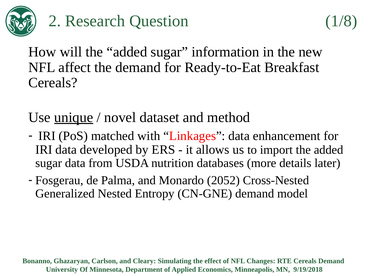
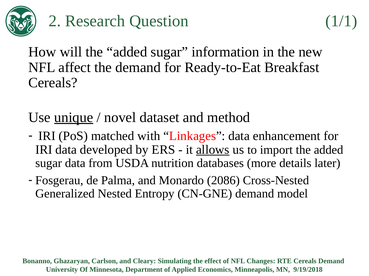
1/8: 1/8 -> 1/1
allows underline: none -> present
2052: 2052 -> 2086
